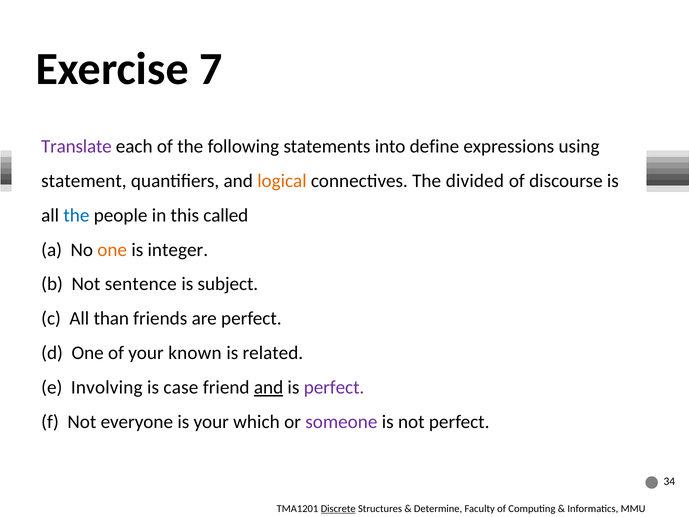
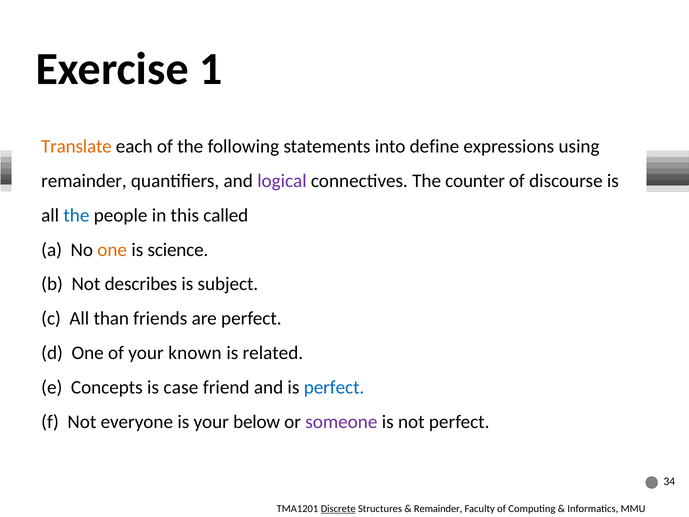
7: 7 -> 1
Translate colour: purple -> orange
statement at (84, 181): statement -> remainder
logical colour: orange -> purple
divided: divided -> counter
integer: integer -> science
sentence: sentence -> describes
Involving: Involving -> Concepts
and at (269, 387) underline: present -> none
perfect at (334, 387) colour: purple -> blue
which: which -> below
Determine at (438, 509): Determine -> Remainder
